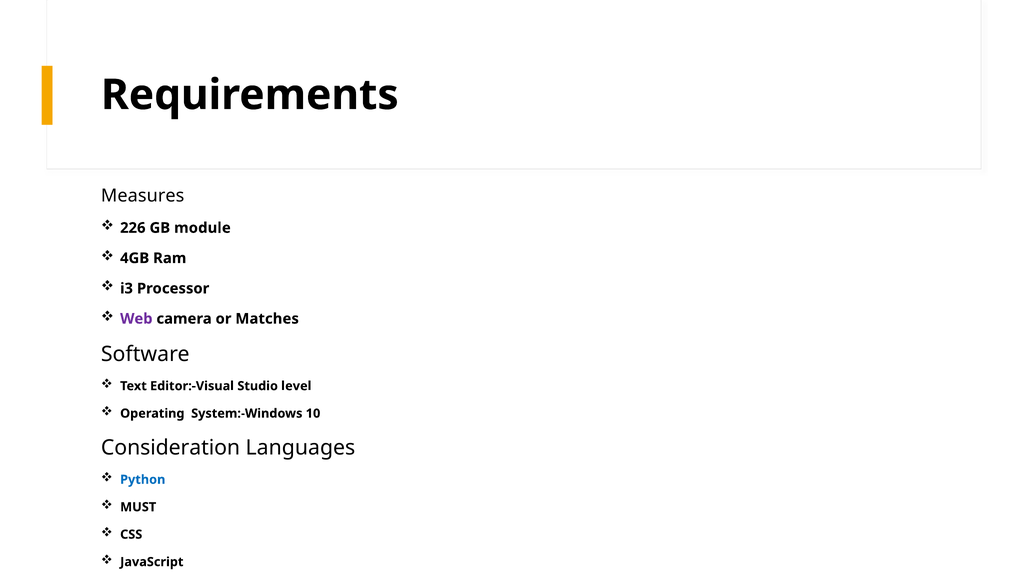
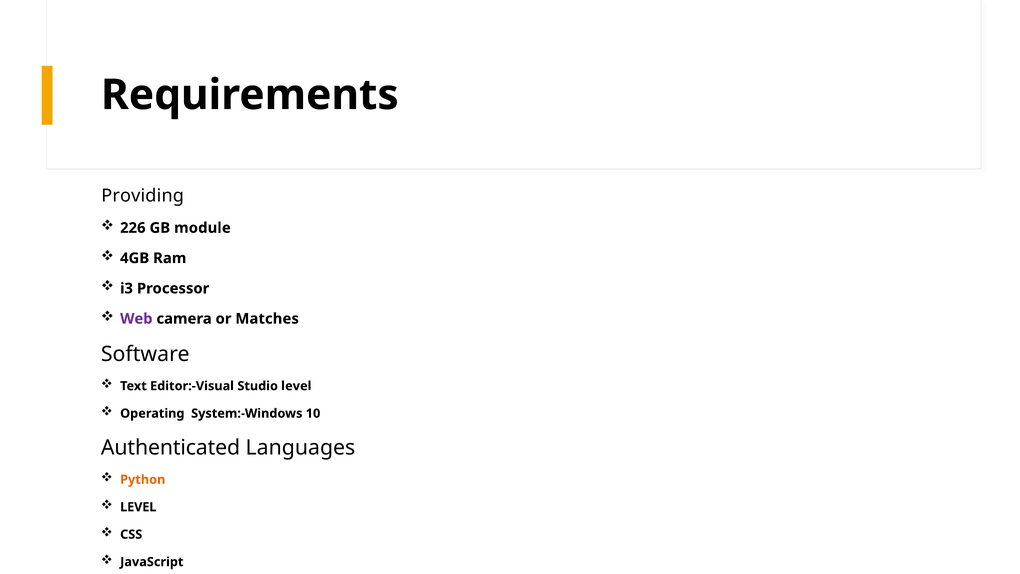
Measures: Measures -> Providing
Consideration: Consideration -> Authenticated
Python colour: blue -> orange
MUST at (138, 507): MUST -> LEVEL
